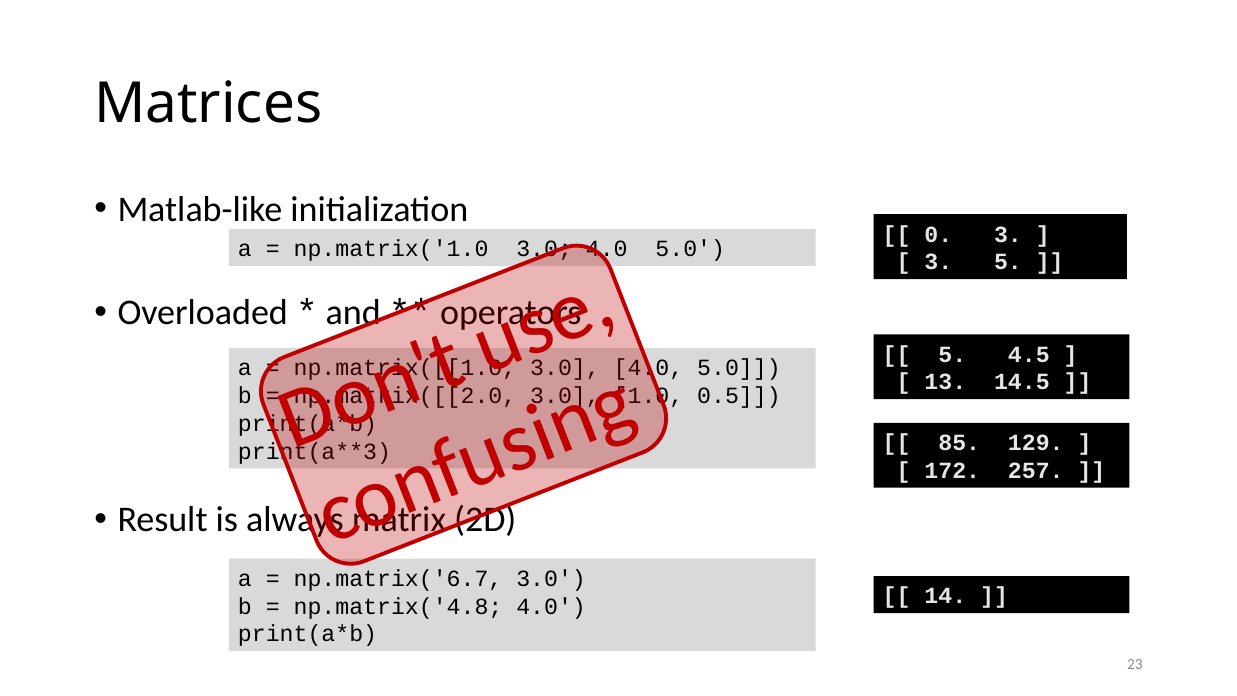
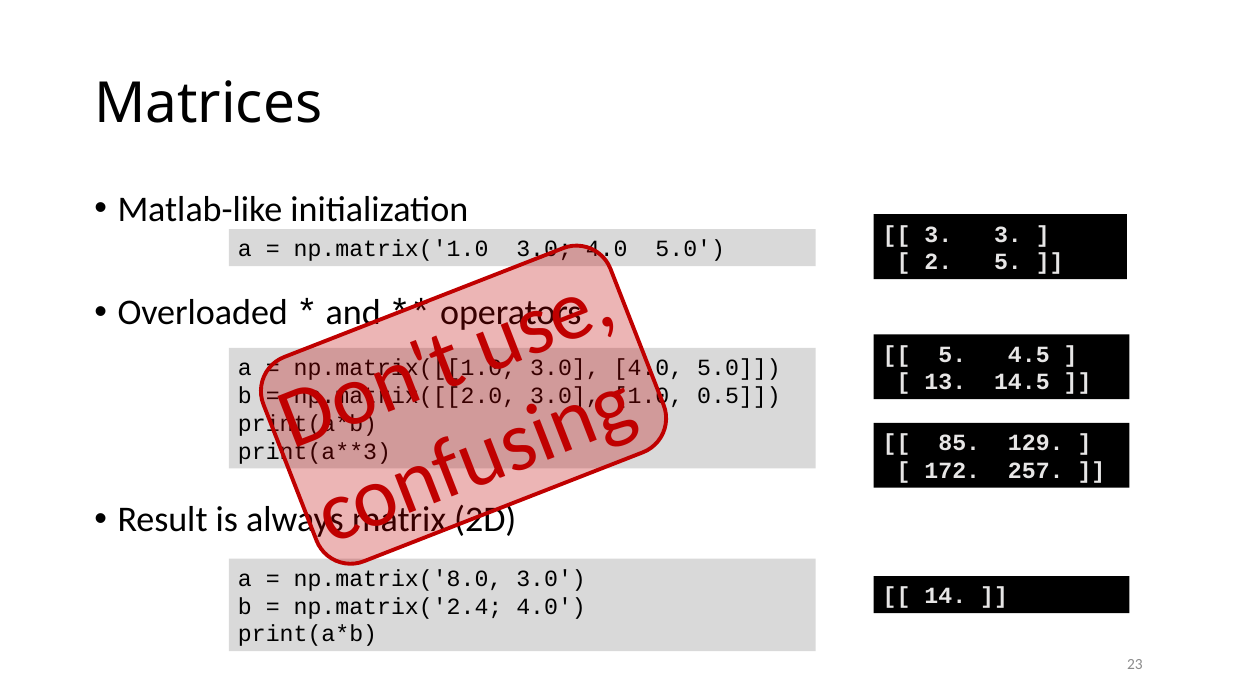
0 at (938, 234): 0 -> 3
3 at (938, 262): 3 -> 2
np.matrix('6.7: np.matrix('6.7 -> np.matrix('8.0
np.matrix('4.8: np.matrix('4.8 -> np.matrix('2.4
